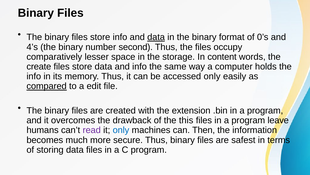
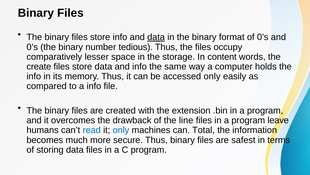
4’s at (32, 47): 4’s -> 0’s
second: second -> tedious
compared underline: present -> none
a edit: edit -> info
this: this -> line
read colour: purple -> blue
Then: Then -> Total
